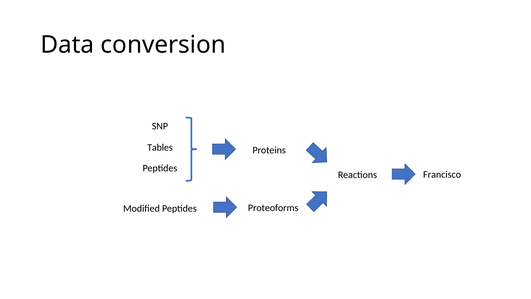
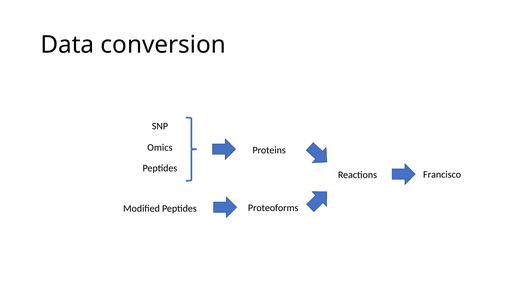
Tables: Tables -> Omics
